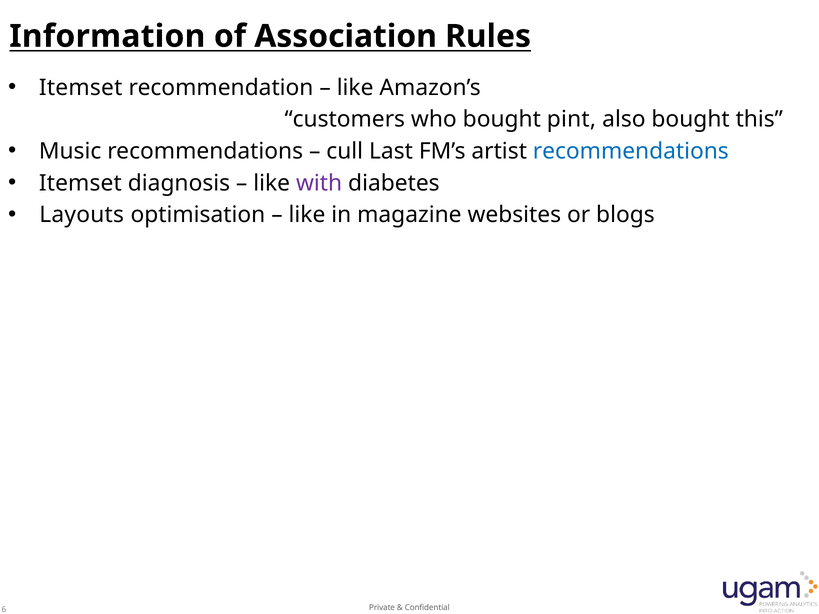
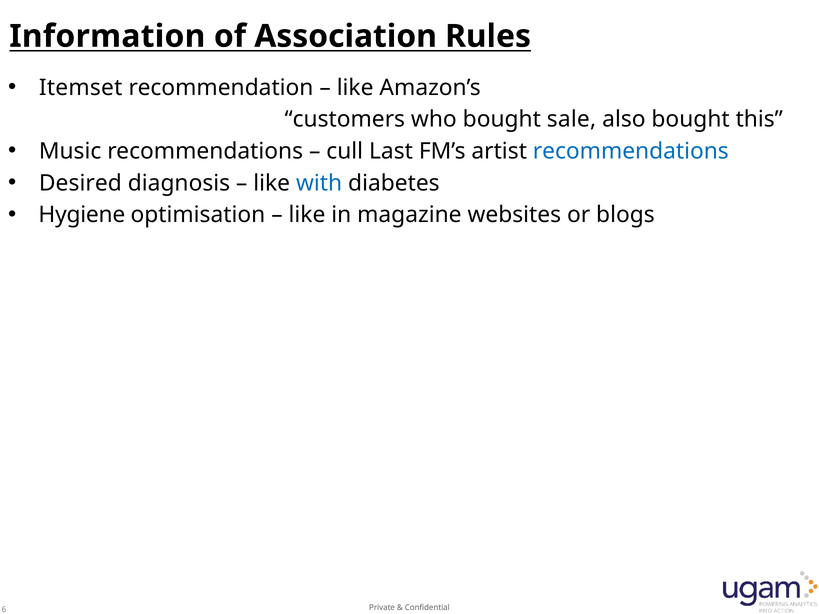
pint: pint -> sale
Itemset at (80, 183): Itemset -> Desired
with colour: purple -> blue
Layouts: Layouts -> Hygiene
